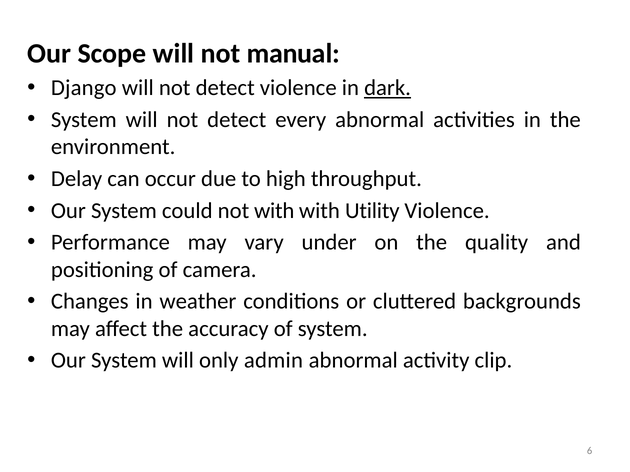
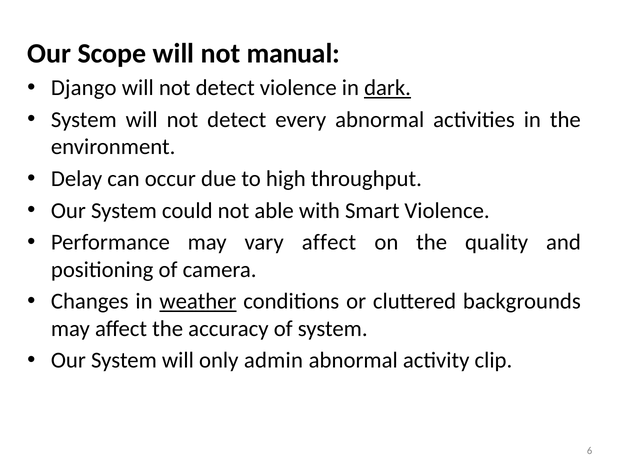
not with: with -> able
Utility: Utility -> Smart
vary under: under -> affect
weather underline: none -> present
